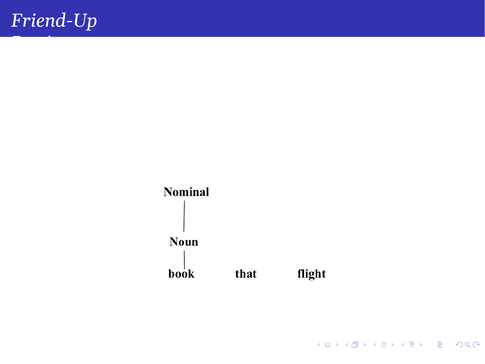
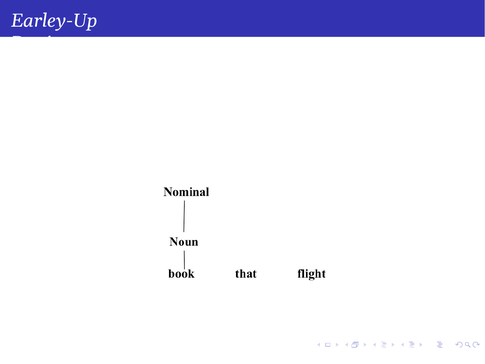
Friend-Up: Friend-Up -> Earley-Up
